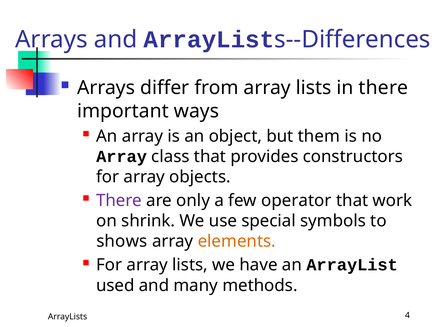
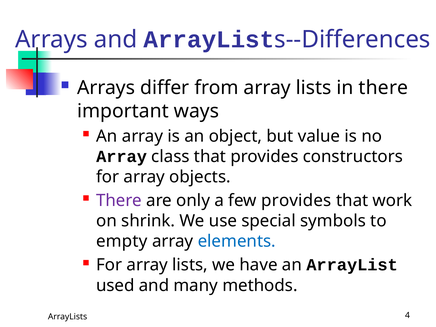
them: them -> value
few operator: operator -> provides
shows: shows -> empty
elements colour: orange -> blue
